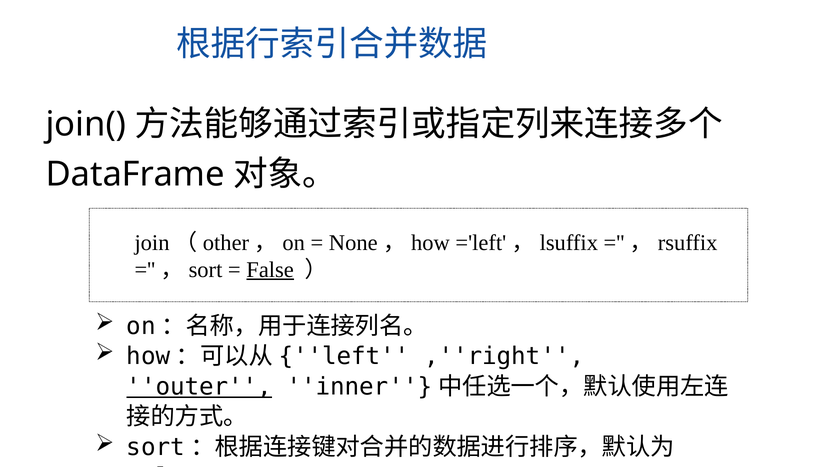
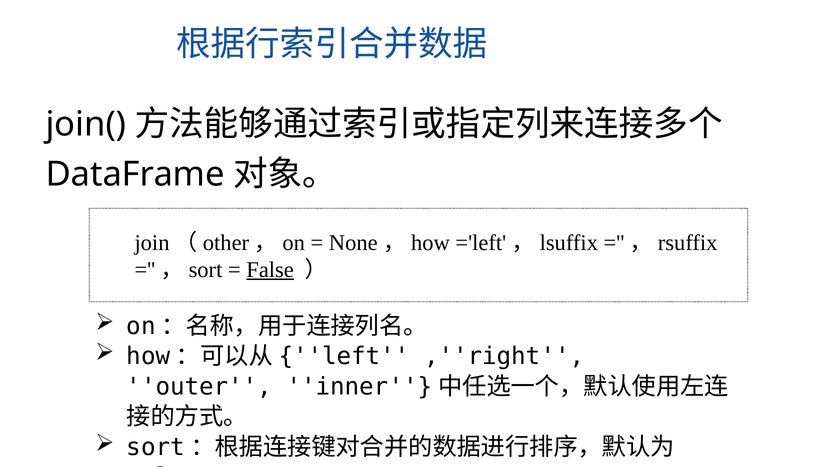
outer underline: present -> none
